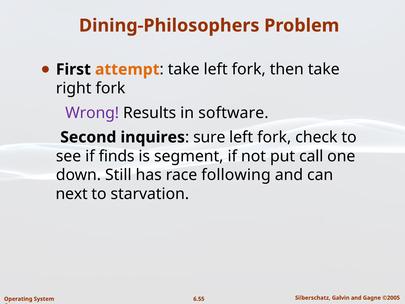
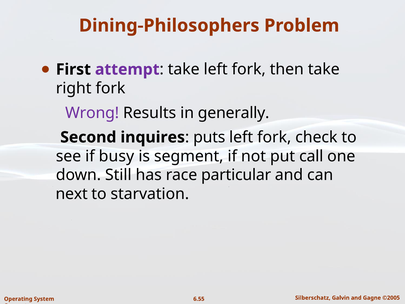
attempt colour: orange -> purple
software: software -> generally
sure: sure -> puts
finds: finds -> busy
following: following -> particular
